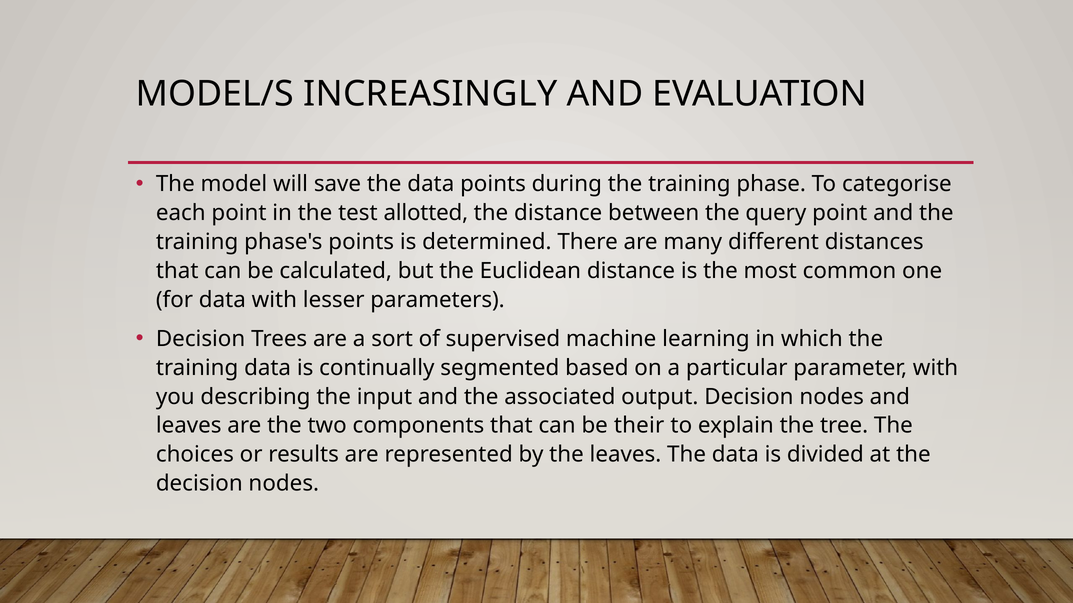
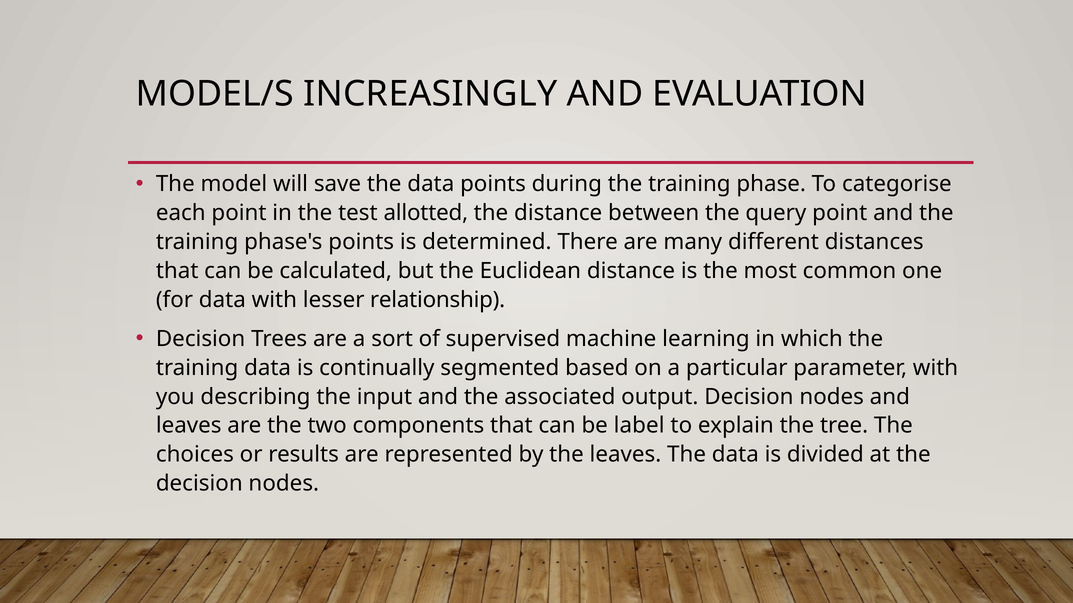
parameters: parameters -> relationship
their: their -> label
